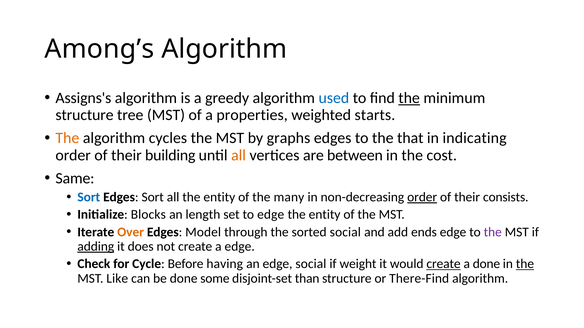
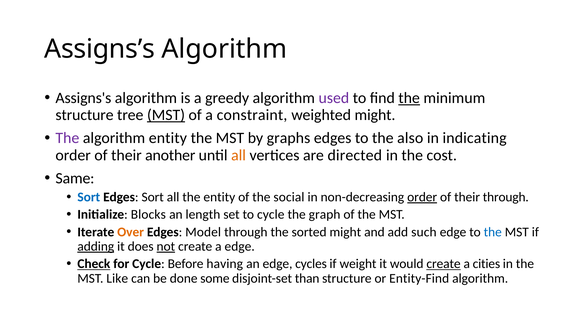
Among’s: Among’s -> Assigns’s
used colour: blue -> purple
MST at (166, 115) underline: none -> present
properties: properties -> constraint
weighted starts: starts -> might
The at (67, 138) colour: orange -> purple
algorithm cycles: cycles -> entity
that: that -> also
building: building -> another
between: between -> directed
many: many -> social
their consists: consists -> through
to edge: edge -> cycle
entity at (325, 215): entity -> graph
sorted social: social -> might
ends: ends -> such
the at (493, 232) colour: purple -> blue
not underline: none -> present
Check underline: none -> present
edge social: social -> cycles
a done: done -> cities
the at (525, 264) underline: present -> none
There-Find: There-Find -> Entity-Find
